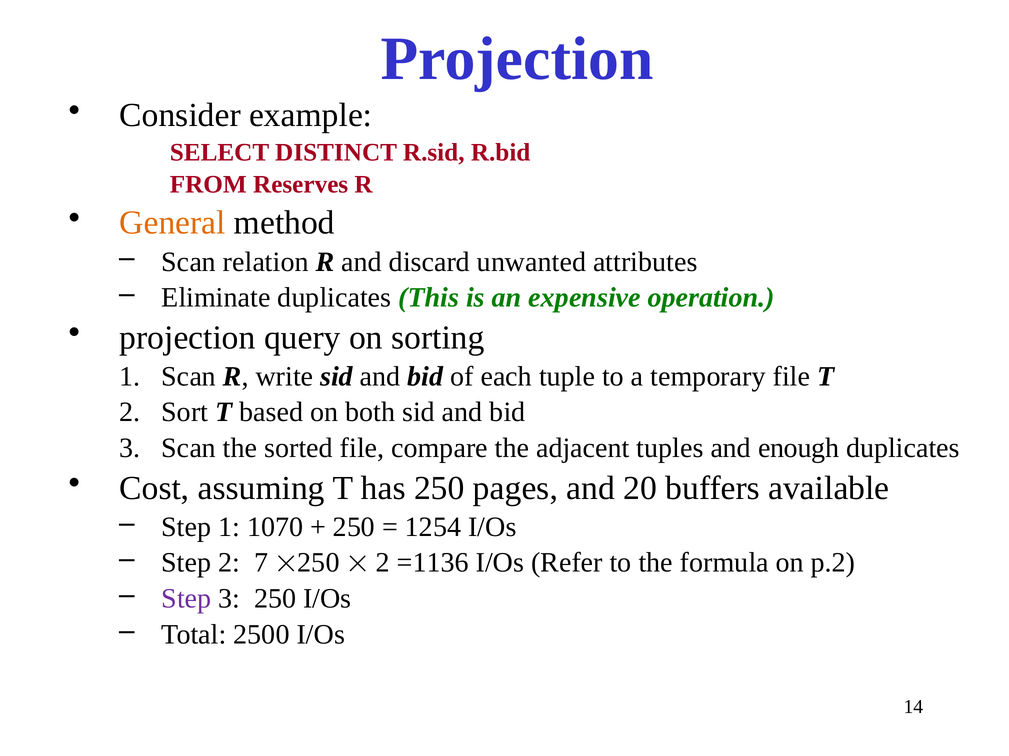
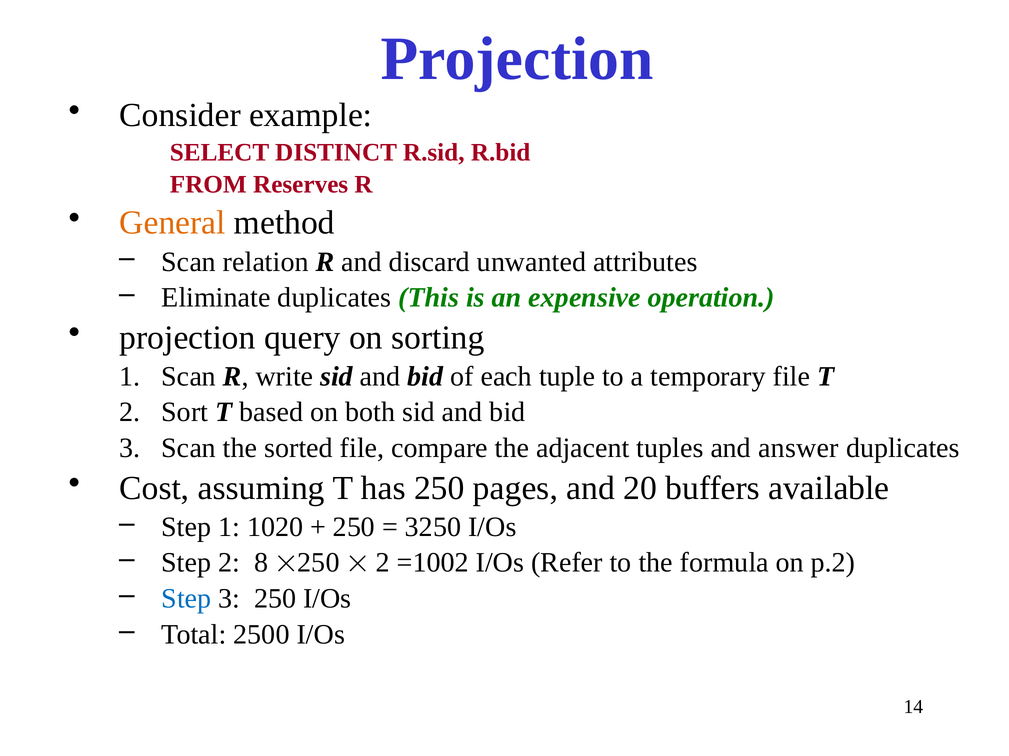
enough: enough -> answer
1070: 1070 -> 1020
1254: 1254 -> 3250
7: 7 -> 8
=1136: =1136 -> =1002
Step at (186, 599) colour: purple -> blue
